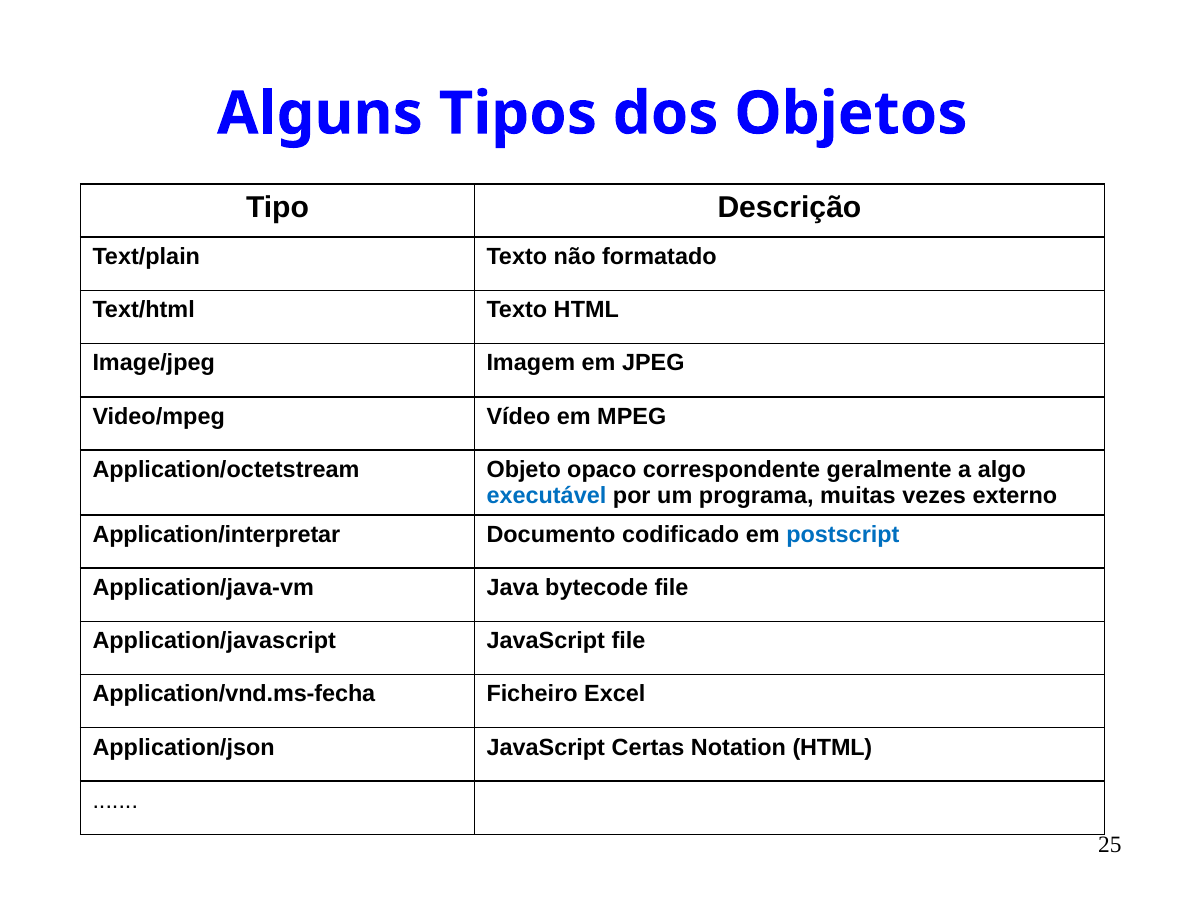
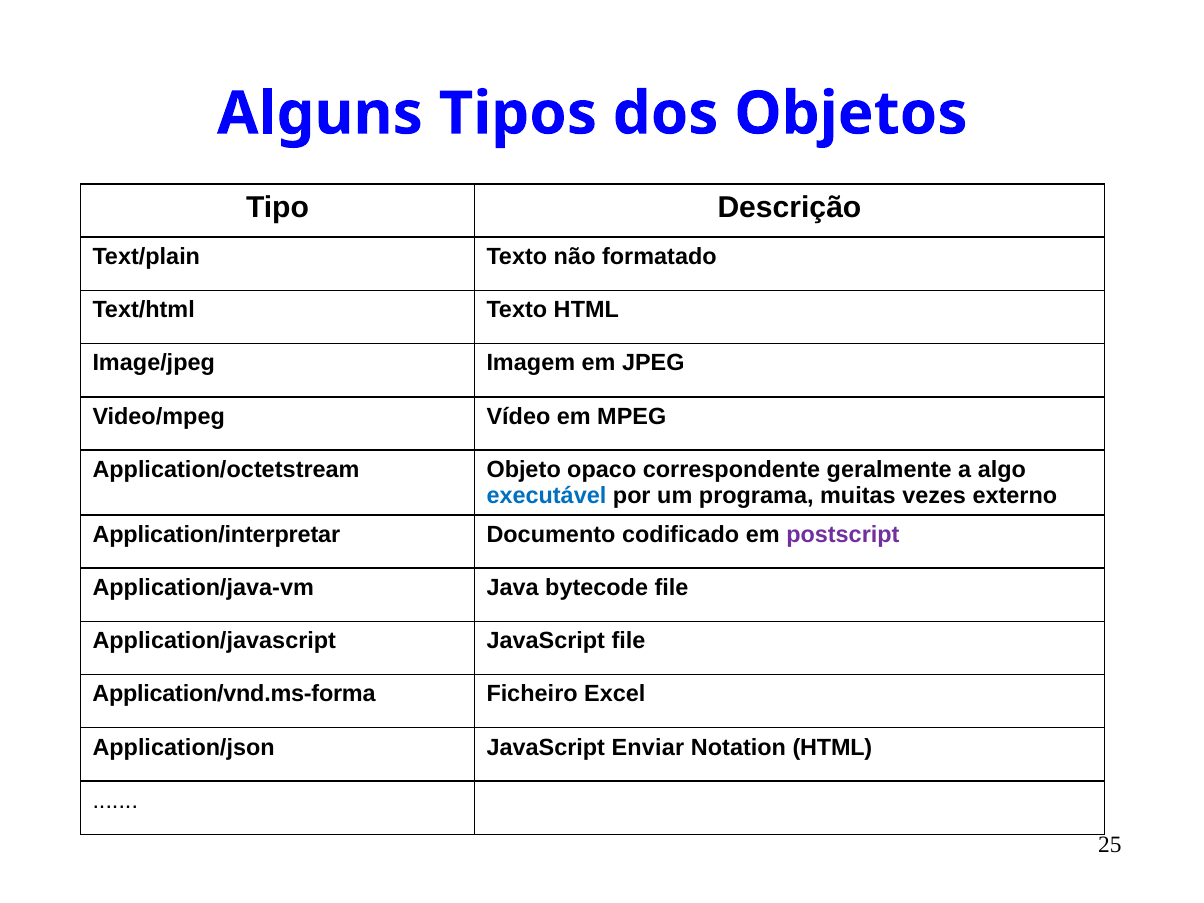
postscript colour: blue -> purple
Application/vnd.ms-fecha: Application/vnd.ms-fecha -> Application/vnd.ms-forma
Certas: Certas -> Enviar
